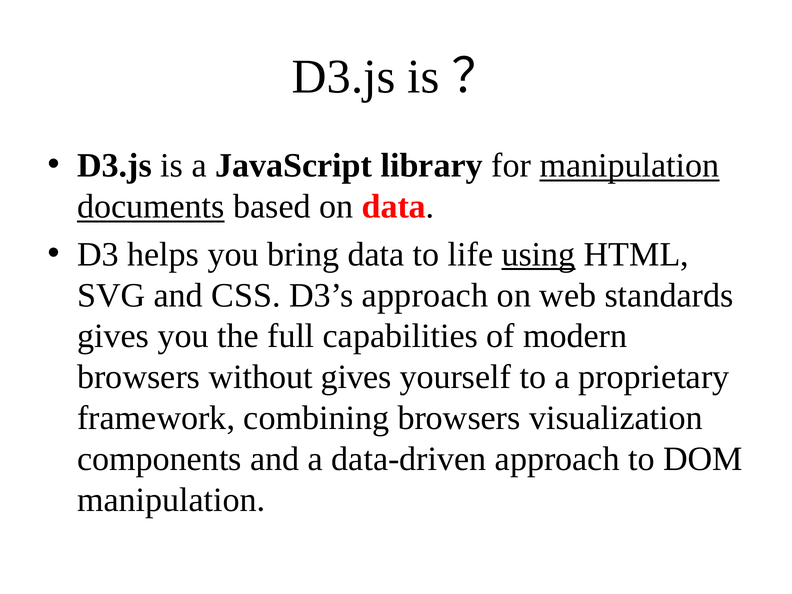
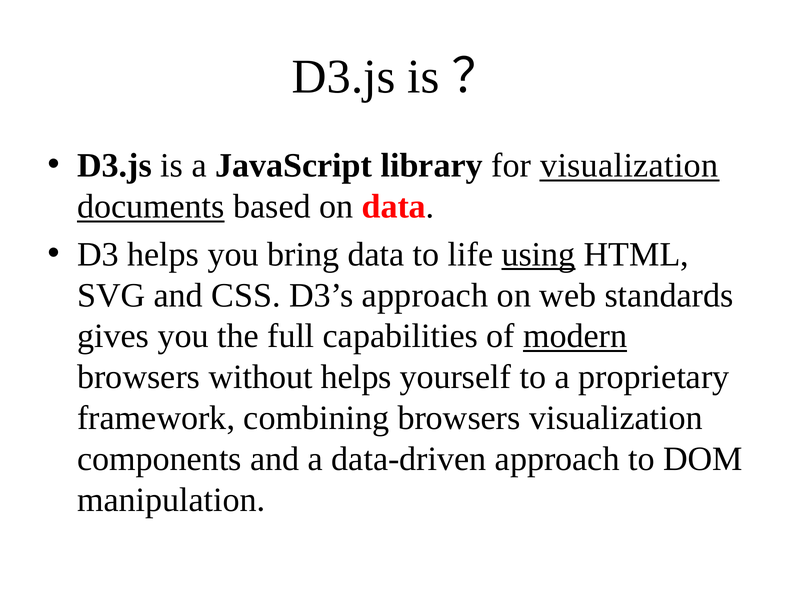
for manipulation: manipulation -> visualization
modern underline: none -> present
without gives: gives -> helps
